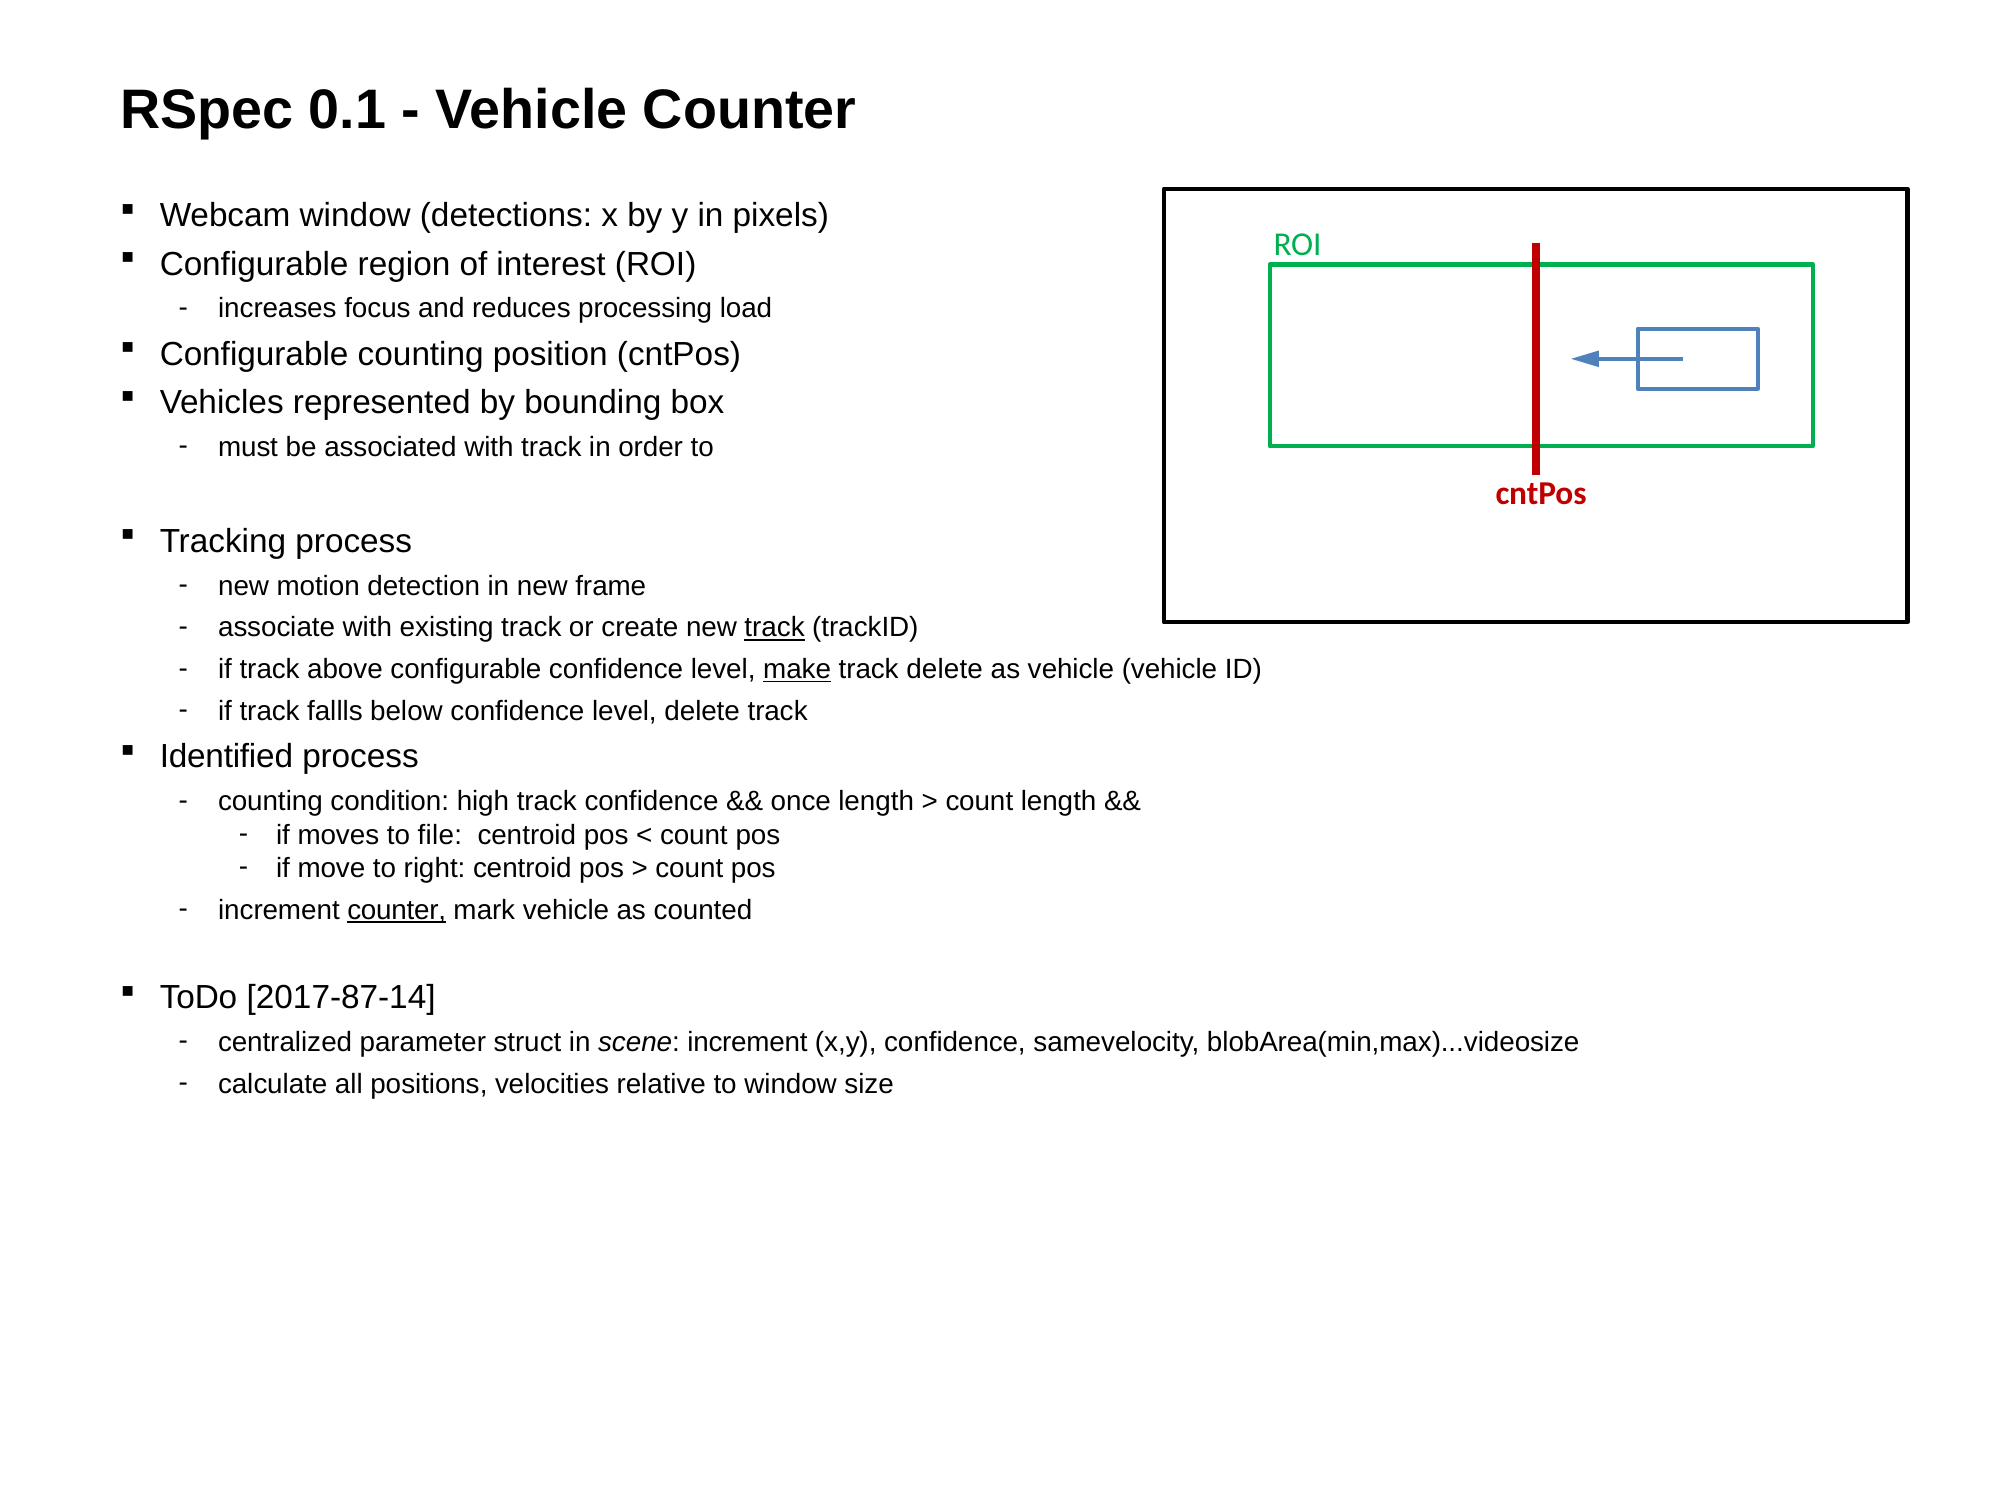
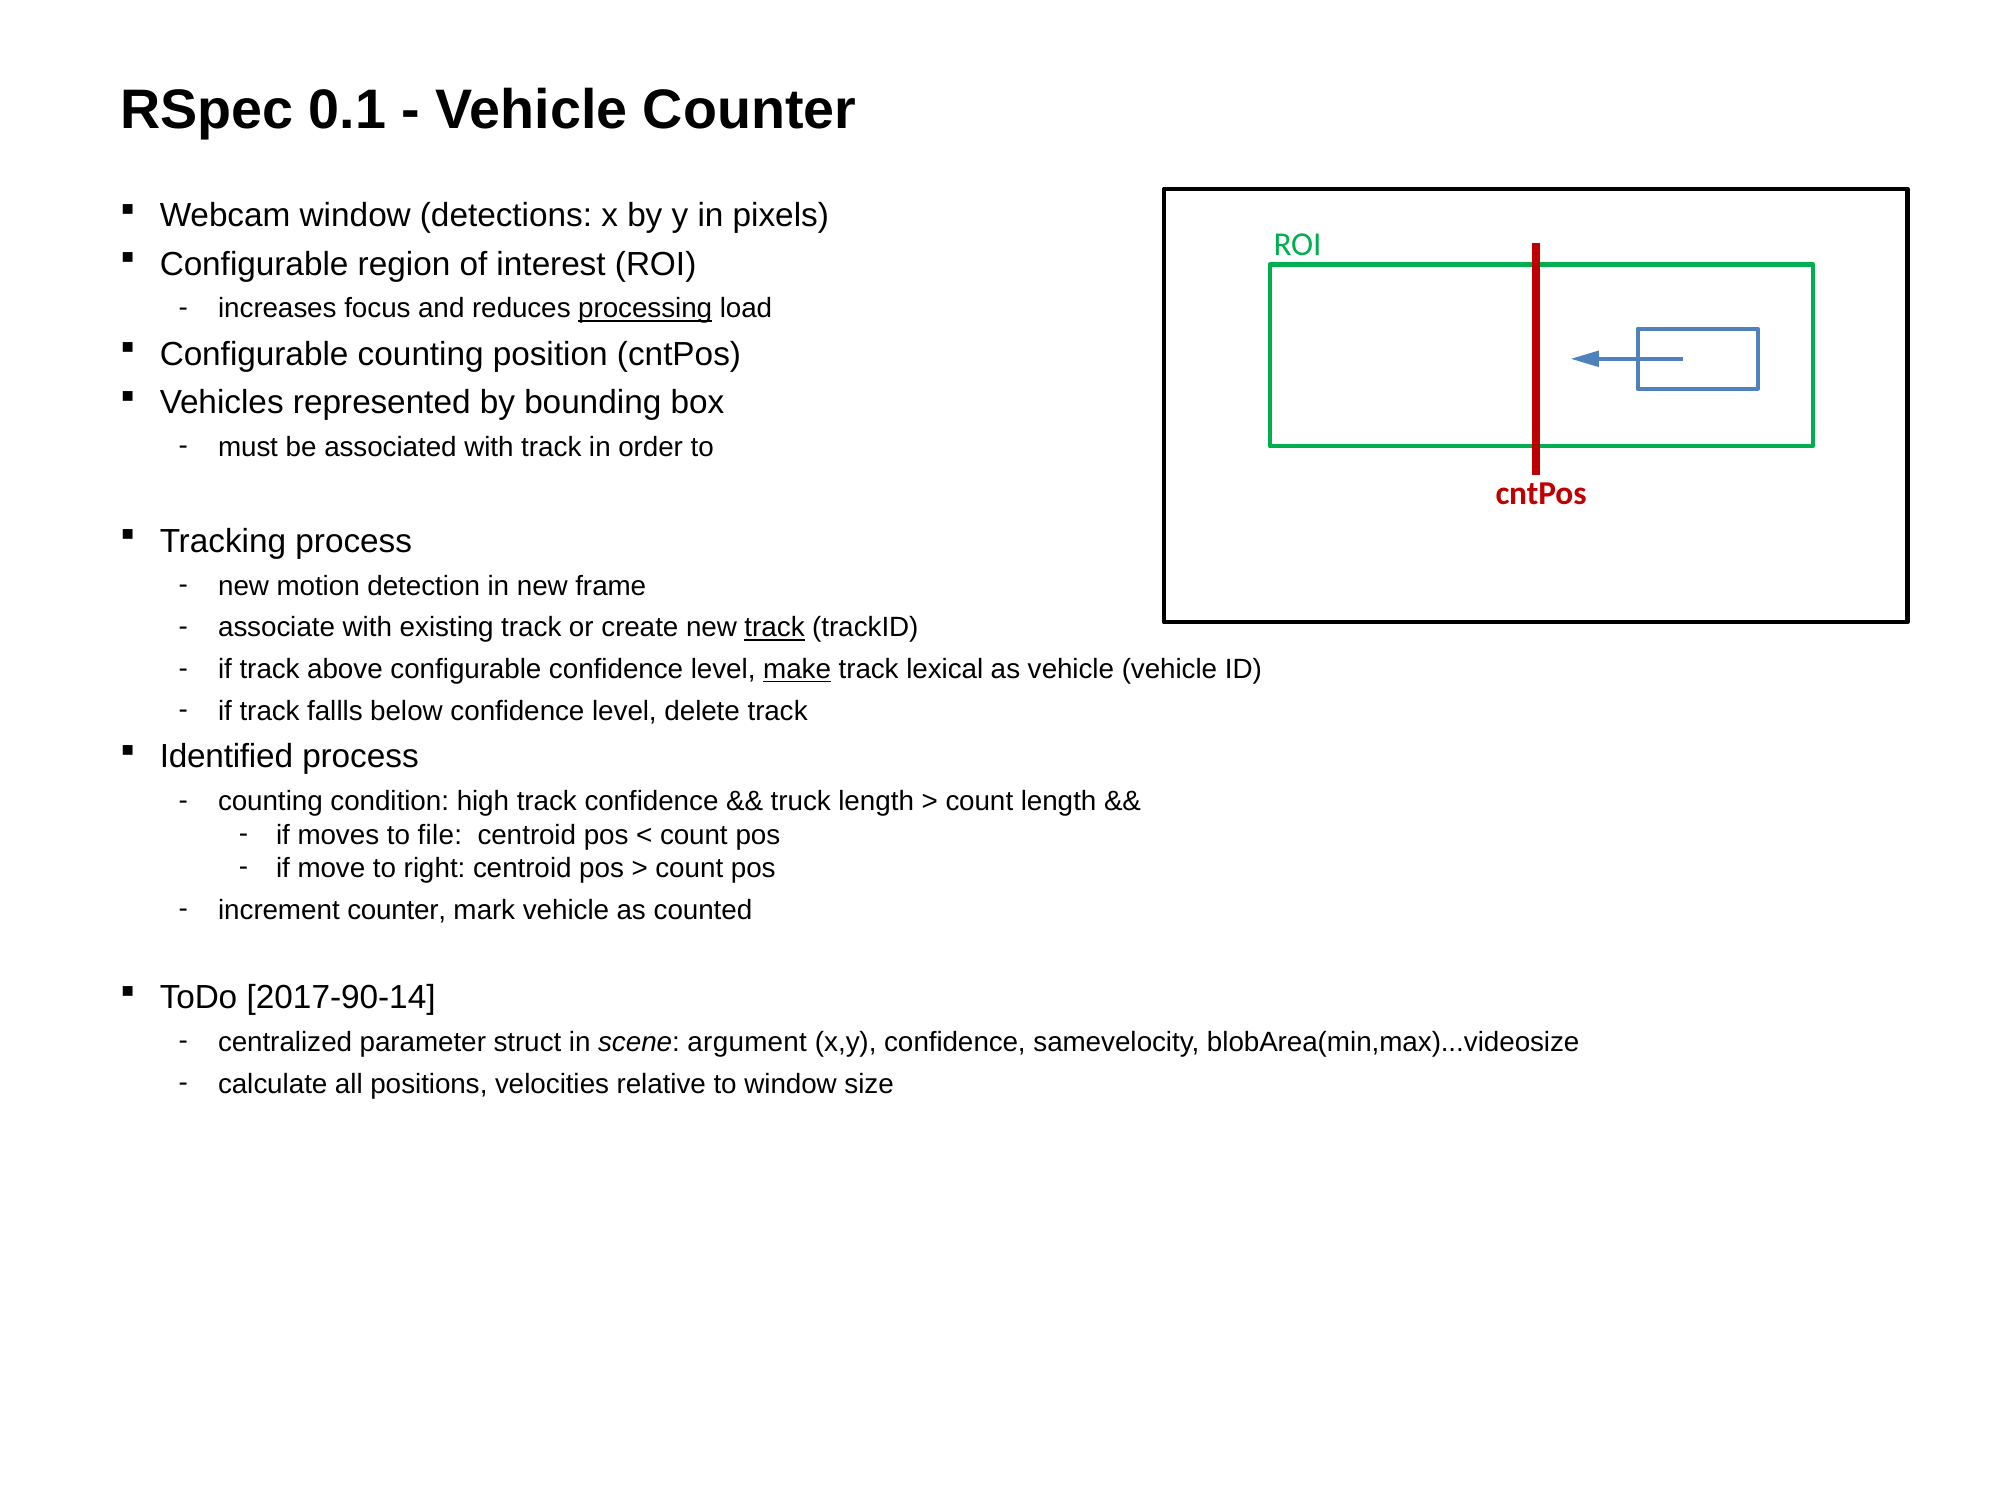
processing underline: none -> present
track delete: delete -> lexical
once: once -> truck
counter at (397, 910) underline: present -> none
2017-87-14: 2017-87-14 -> 2017-90-14
scene increment: increment -> argument
